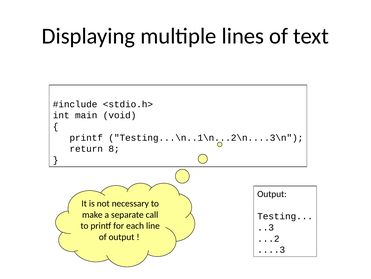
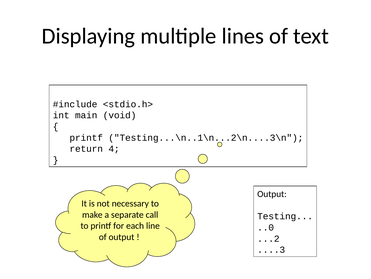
8: 8 -> 4
..3: ..3 -> ..0
